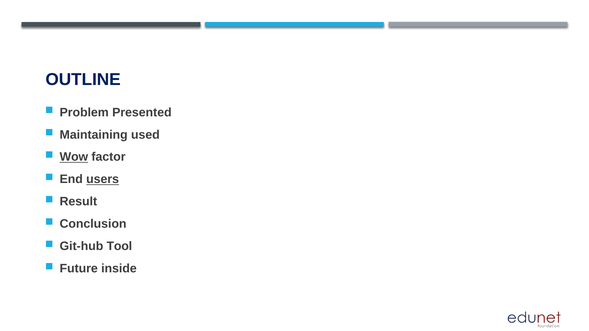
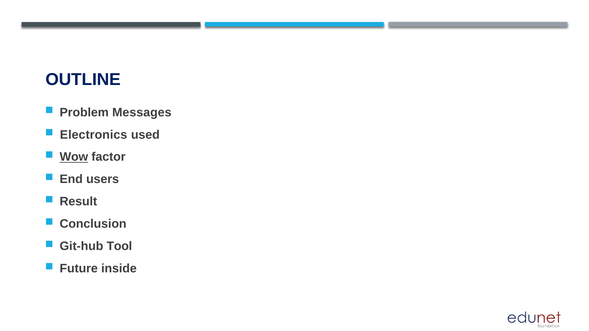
Presented: Presented -> Messages
Maintaining: Maintaining -> Electronics
users underline: present -> none
